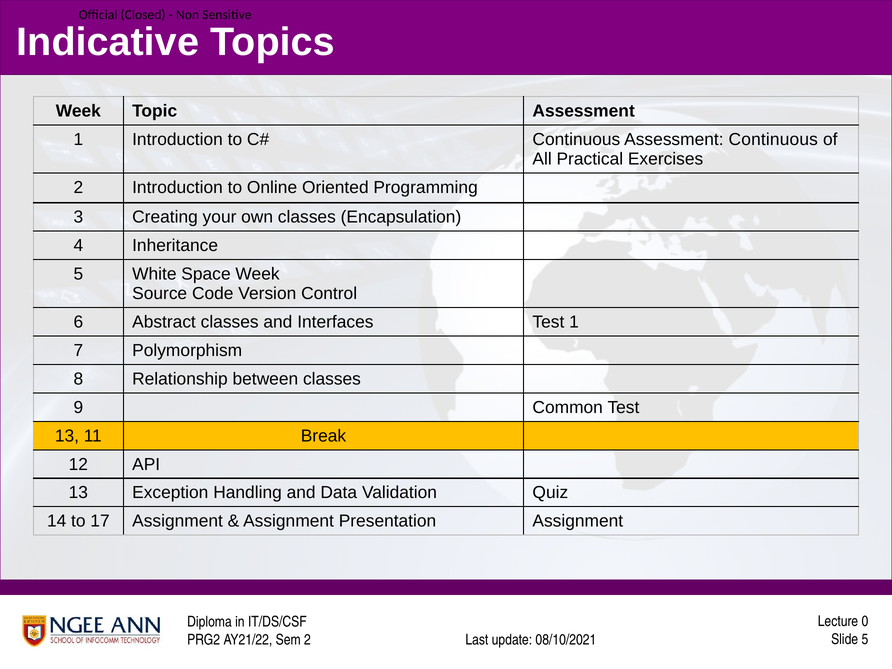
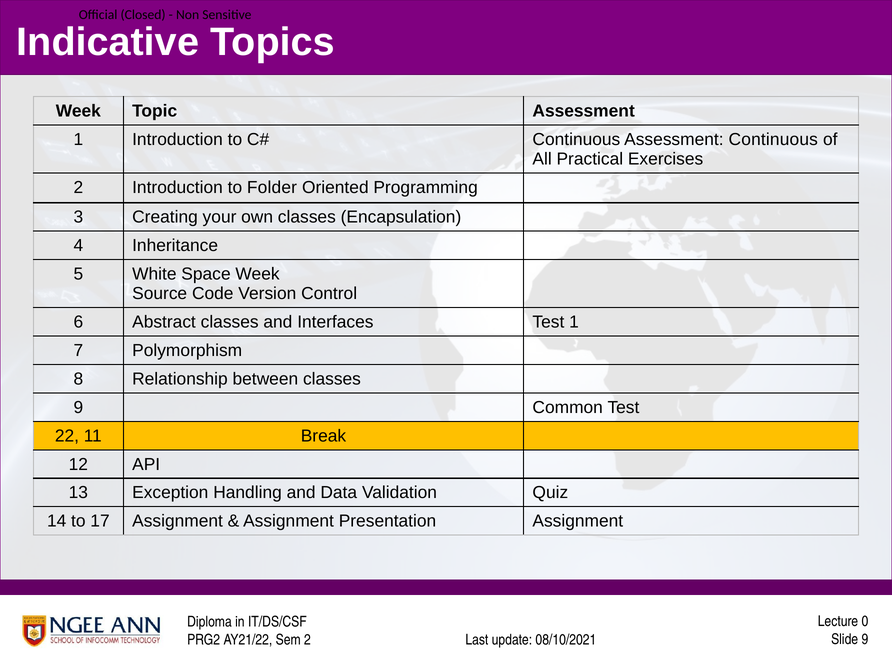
Online: Online -> Folder
13 at (67, 436): 13 -> 22
5 at (865, 639): 5 -> 9
